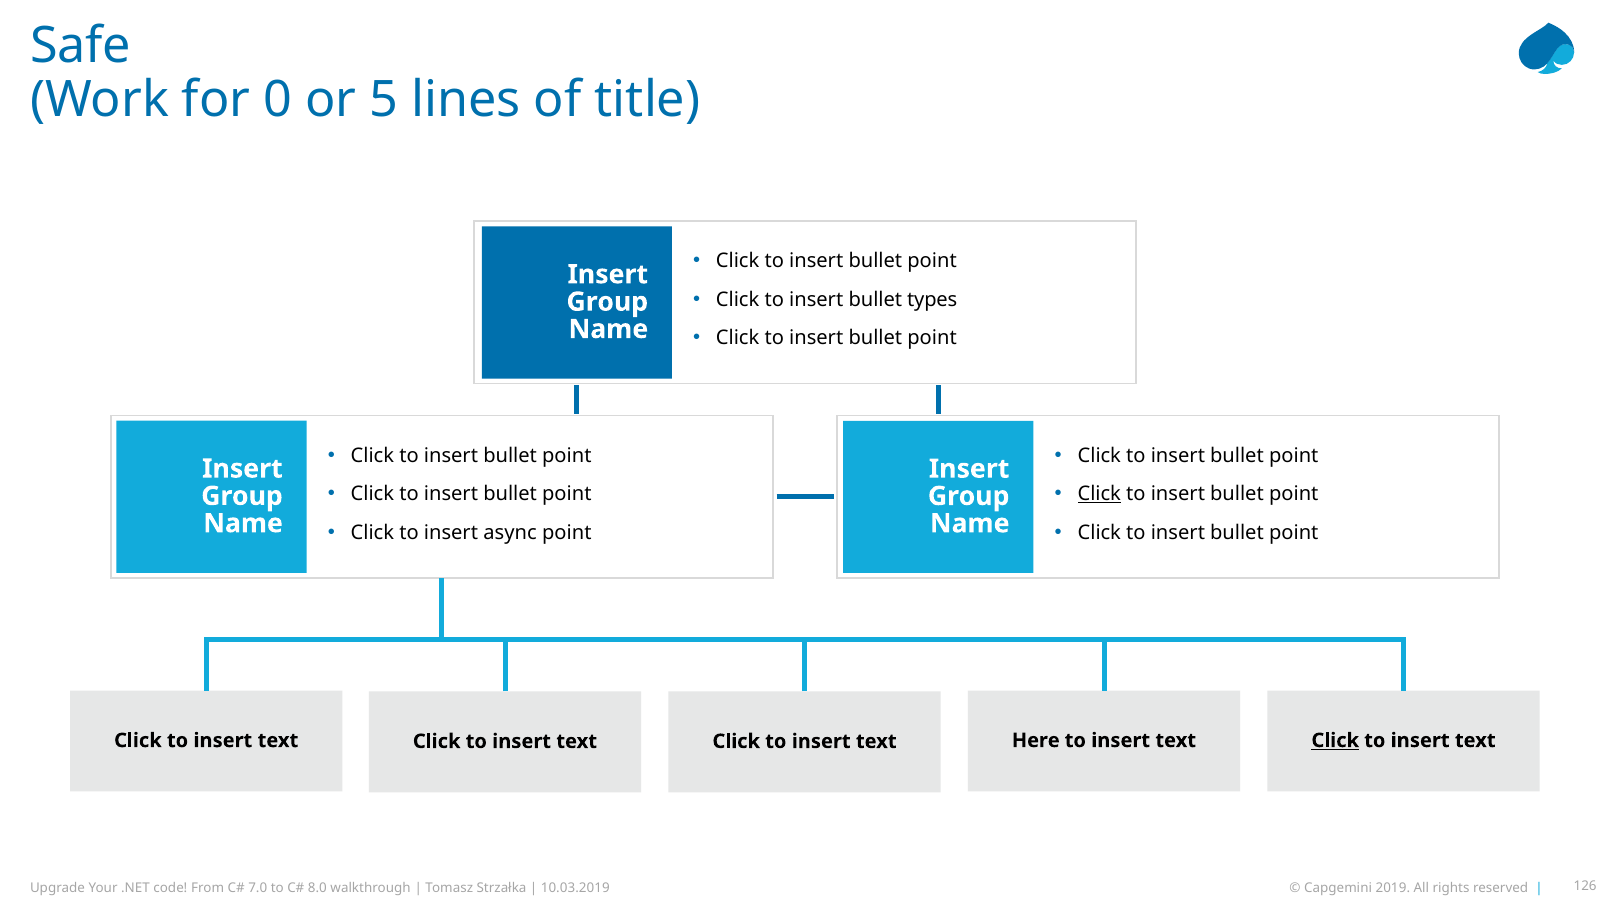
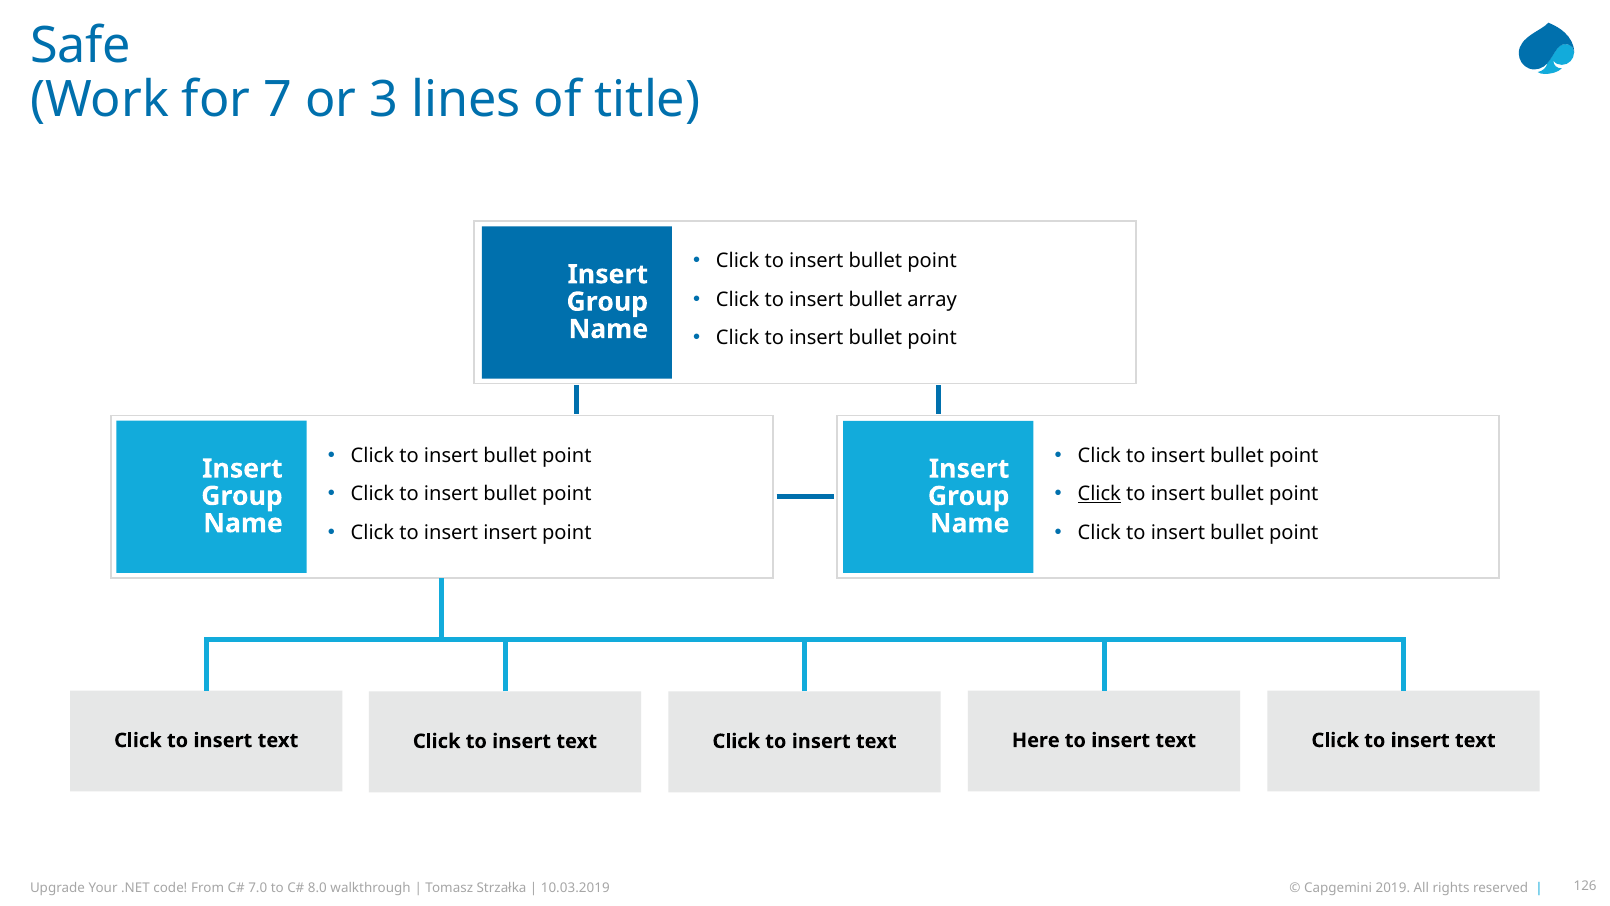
0: 0 -> 7
5: 5 -> 3
types: types -> array
insert async: async -> insert
Click at (1335, 740) underline: present -> none
